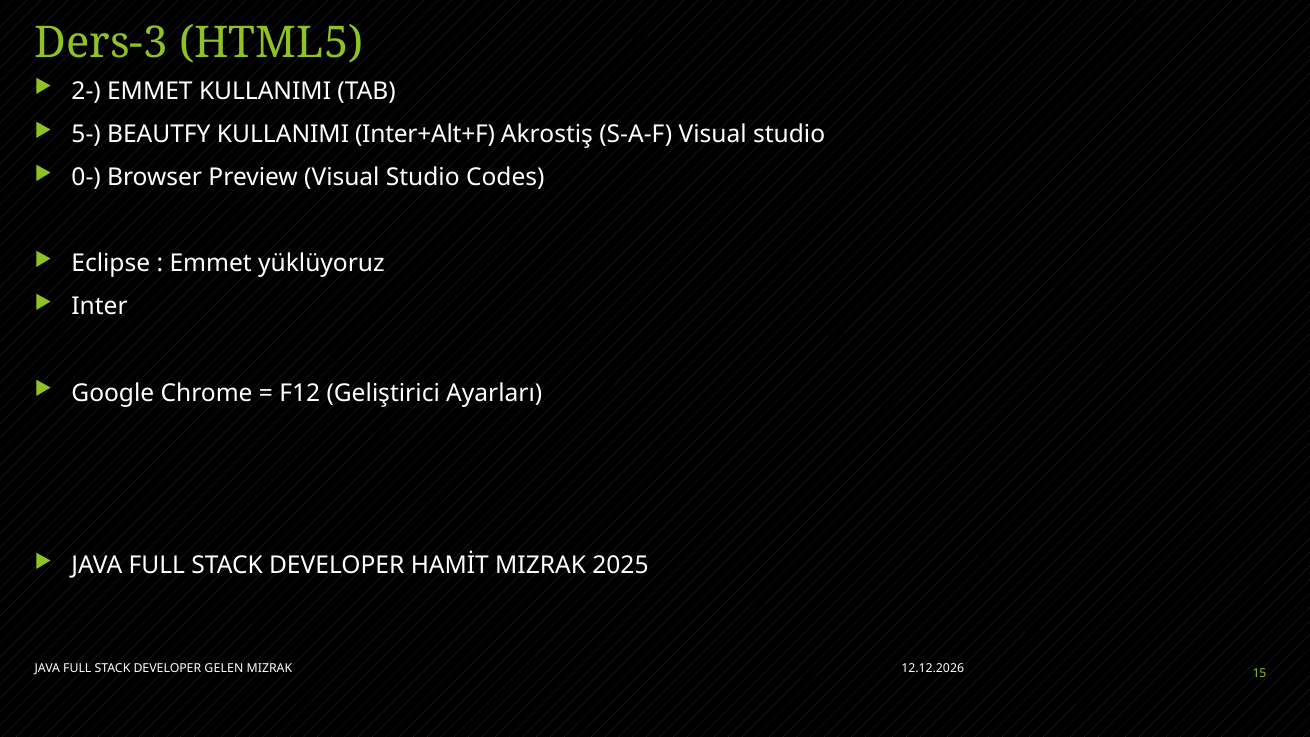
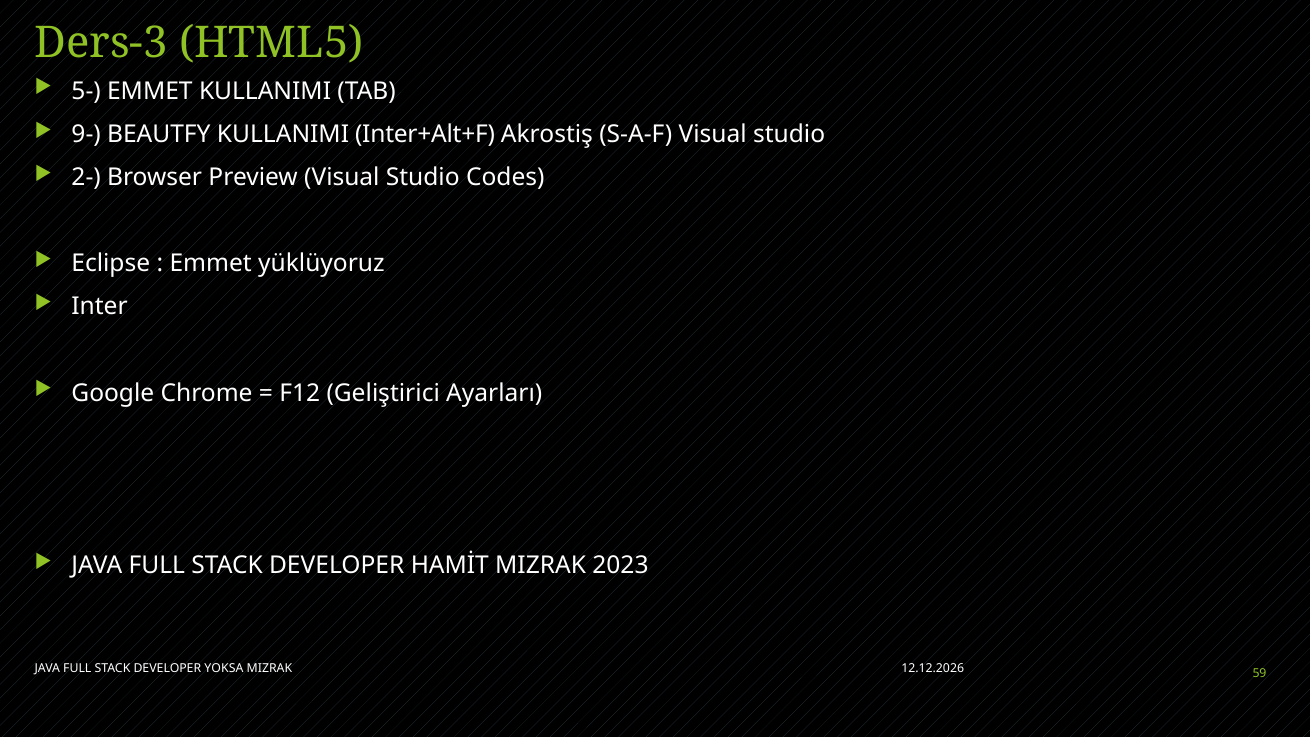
2-: 2- -> 5-
5-: 5- -> 9-
0-: 0- -> 2-
2025: 2025 -> 2023
GELEN: GELEN -> YOKSA
15: 15 -> 59
